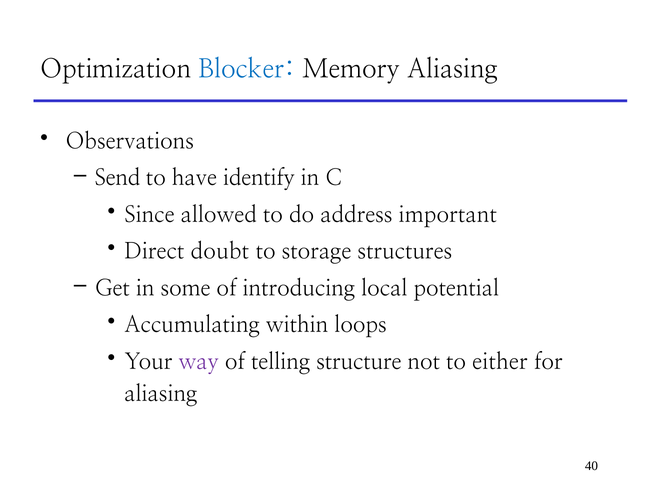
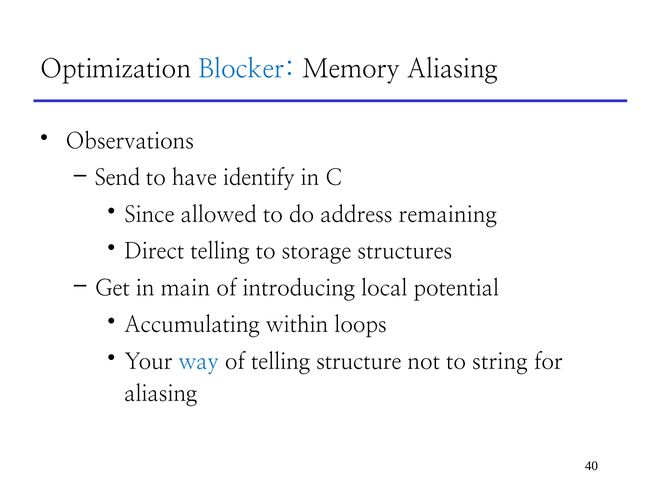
important: important -> remaining
Direct doubt: doubt -> telling
some: some -> main
way colour: purple -> blue
either: either -> string
